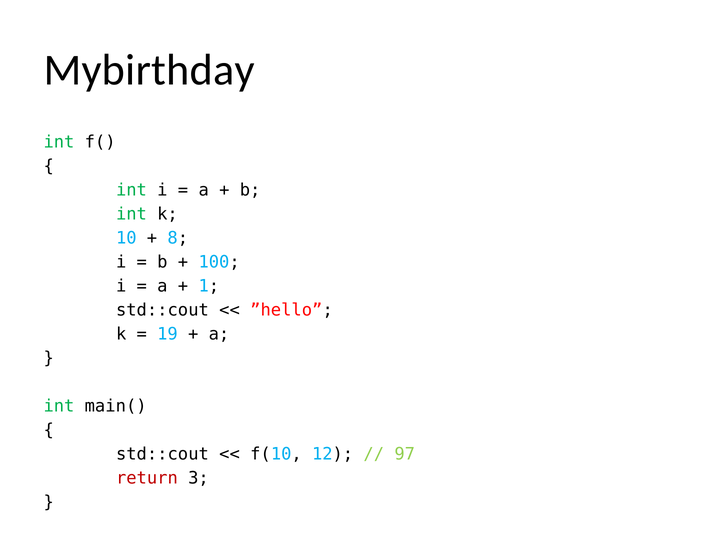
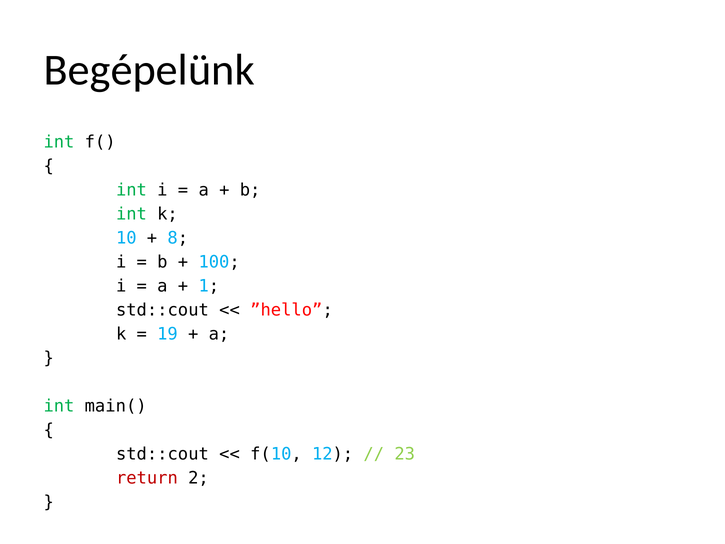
Mybirthday: Mybirthday -> Begépelünk
97: 97 -> 23
3: 3 -> 2
